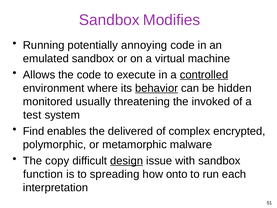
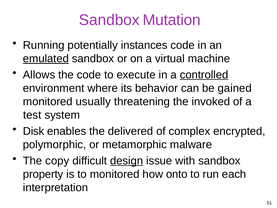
Modifies: Modifies -> Mutation
annoying: annoying -> instances
emulated underline: none -> present
behavior underline: present -> none
hidden: hidden -> gained
Find: Find -> Disk
function: function -> property
to spreading: spreading -> monitored
